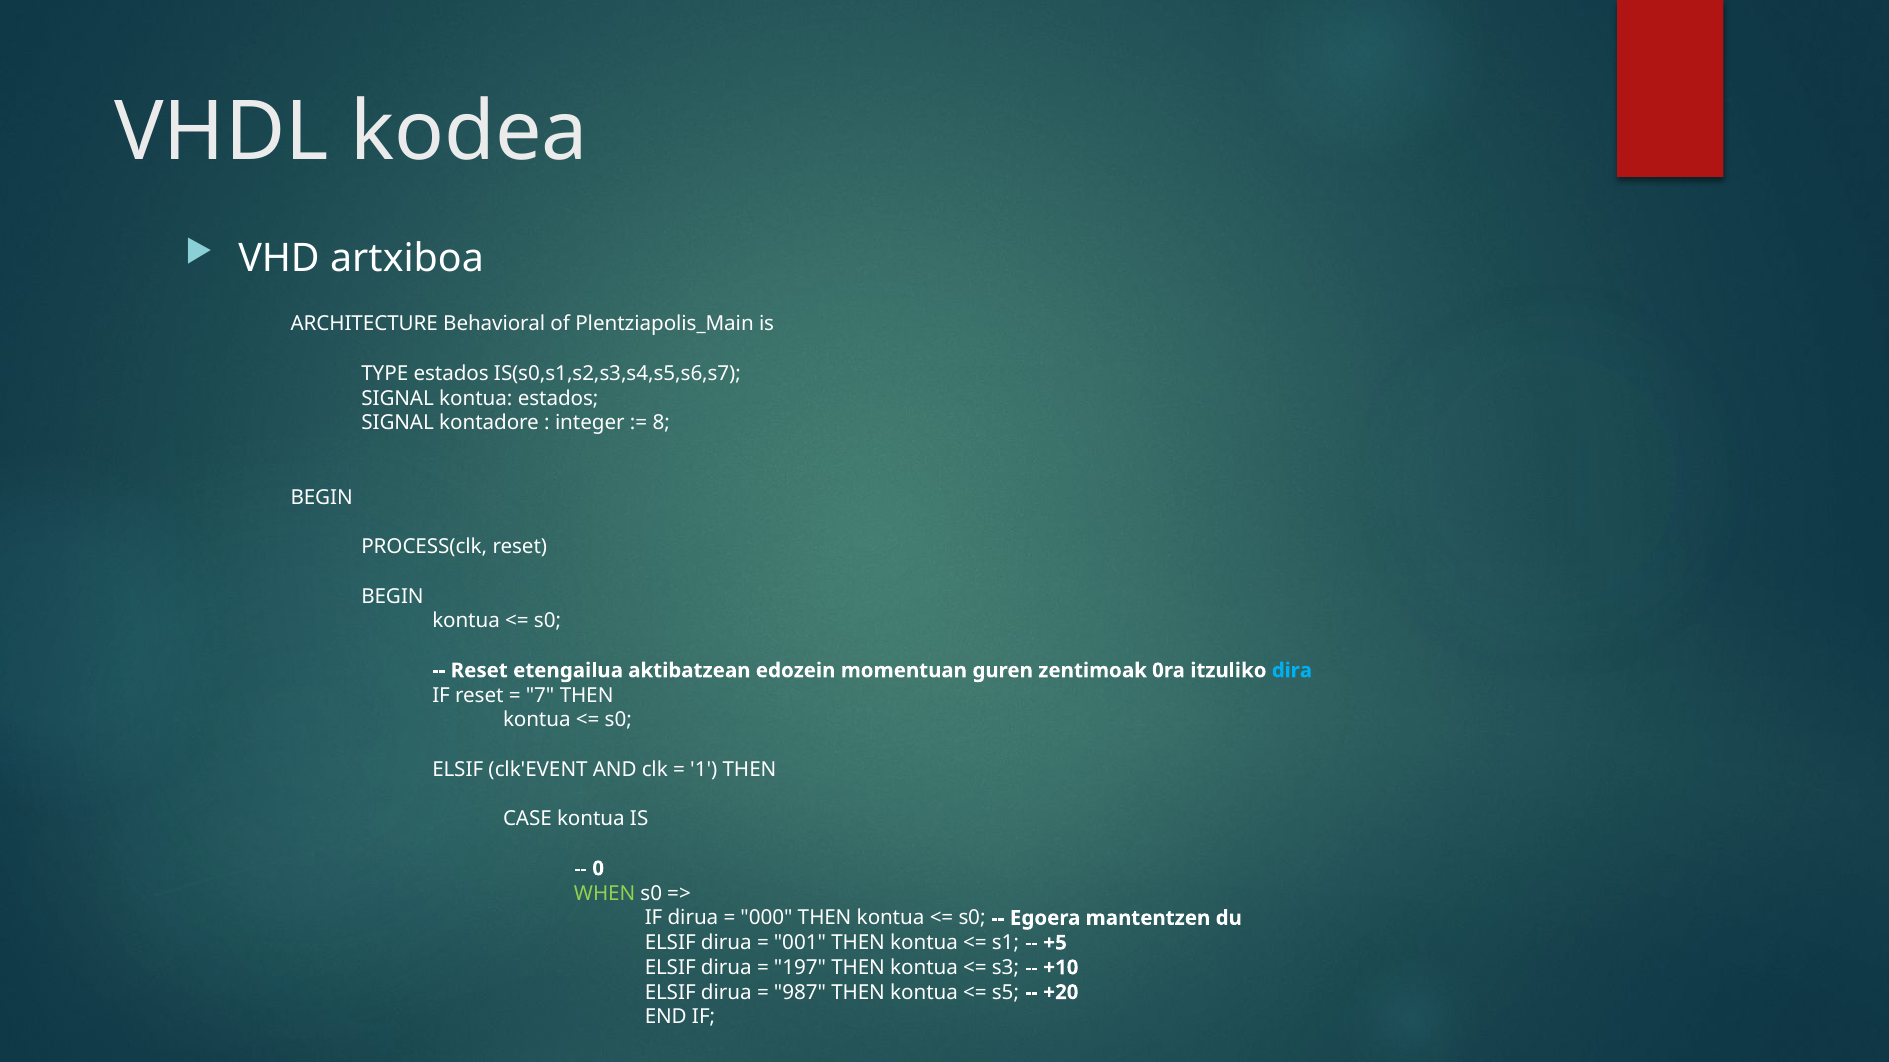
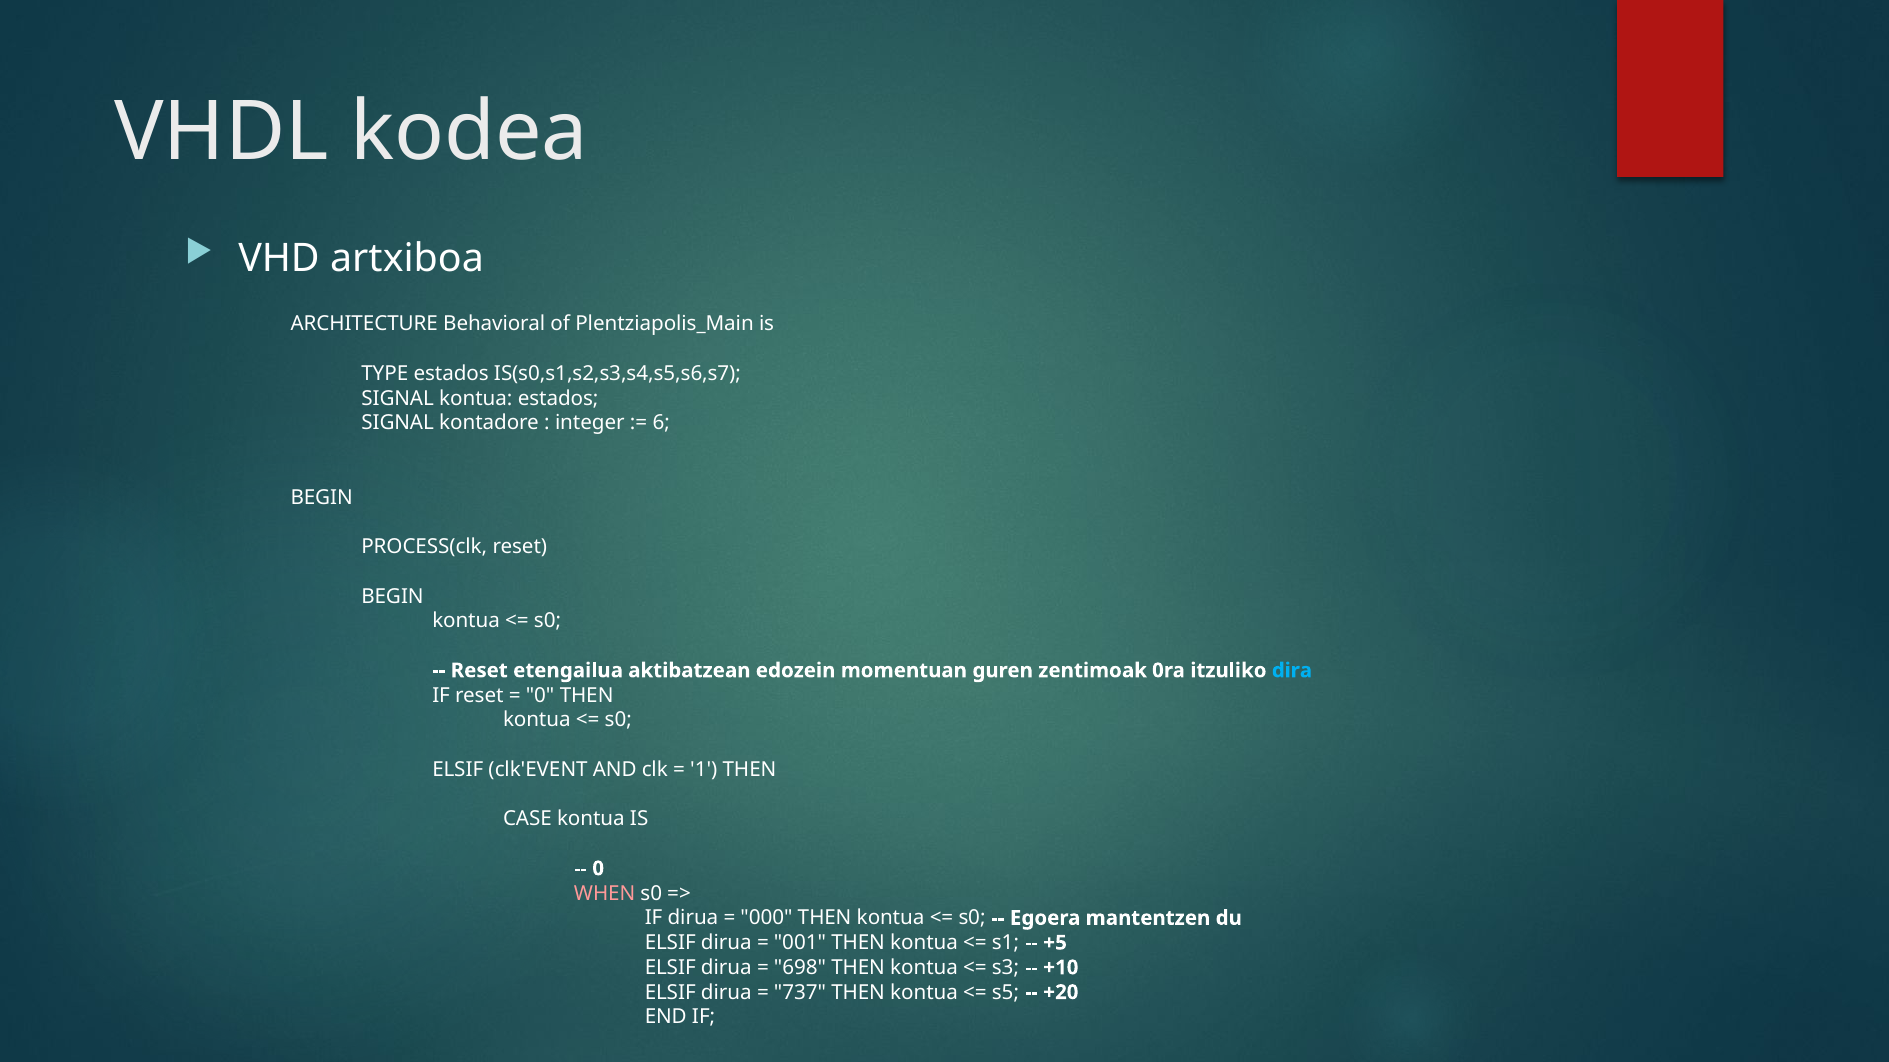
8: 8 -> 6
7 at (540, 696): 7 -> 0
WHEN colour: light green -> pink
197: 197 -> 698
987: 987 -> 737
